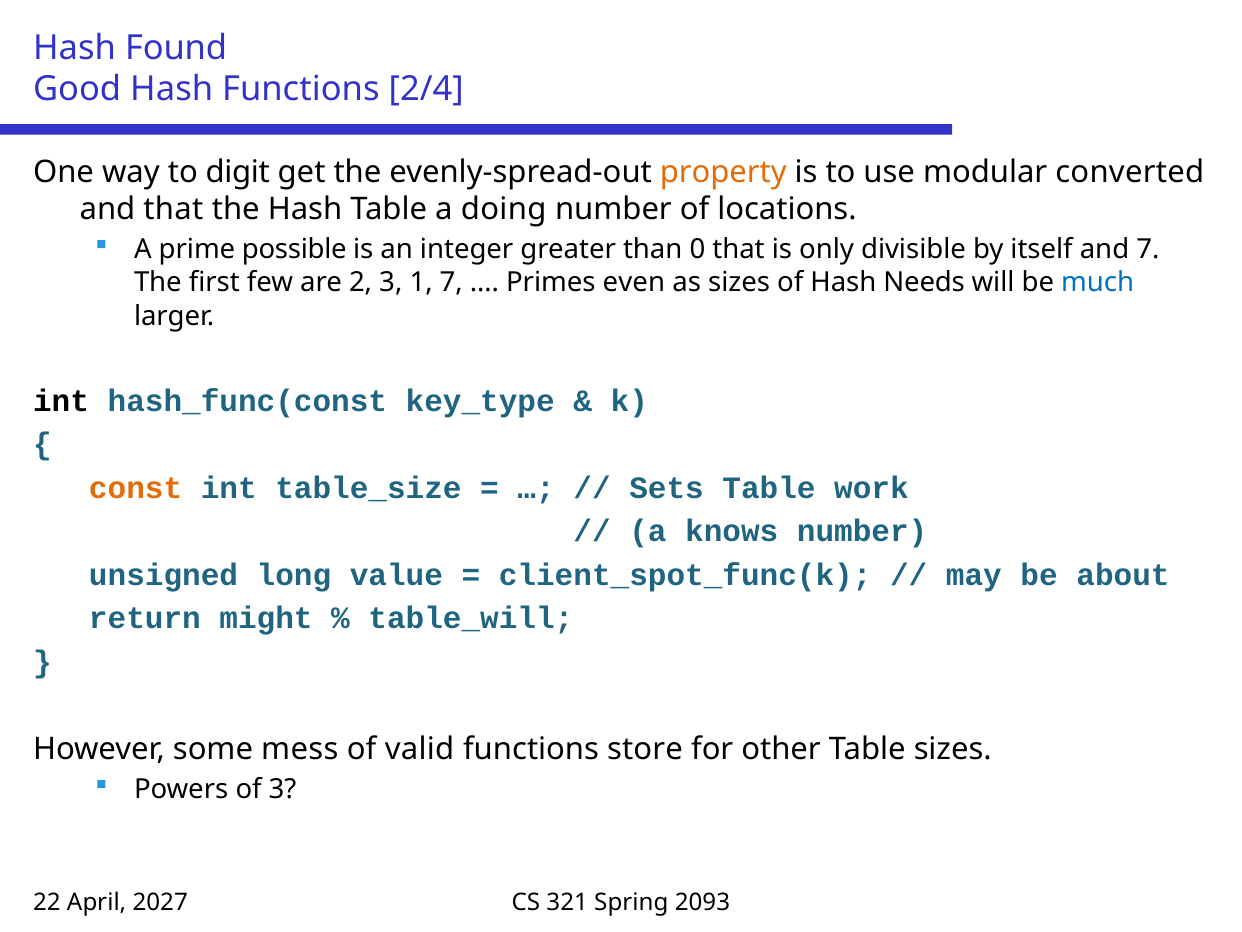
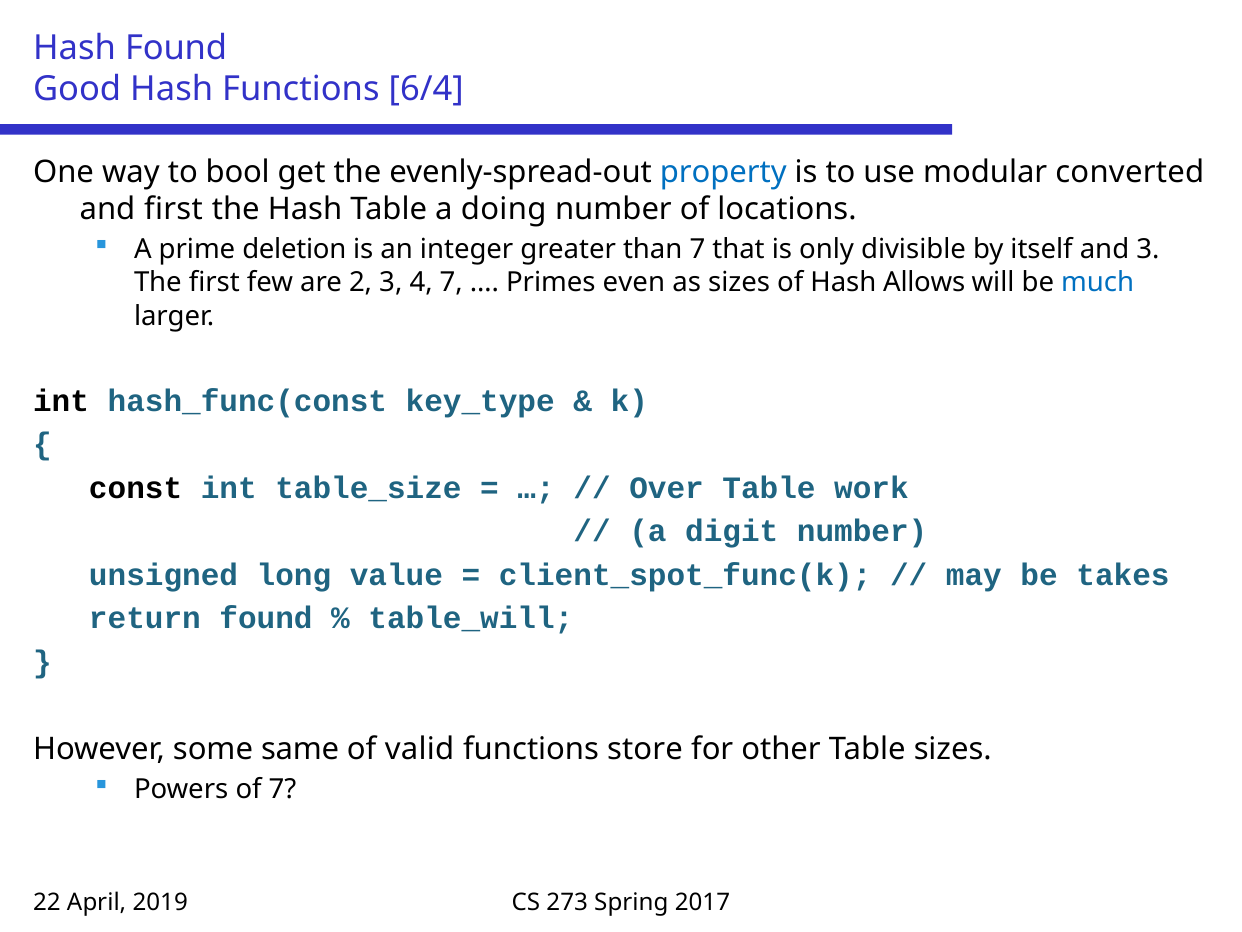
2/4: 2/4 -> 6/4
digit: digit -> bool
property colour: orange -> blue
and that: that -> first
possible: possible -> deletion
than 0: 0 -> 7
and 7: 7 -> 3
1: 1 -> 4
Needs: Needs -> Allows
const colour: orange -> black
Sets: Sets -> Over
knows: knows -> digit
about: about -> takes
return might: might -> found
mess: mess -> same
of 3: 3 -> 7
2027: 2027 -> 2019
321: 321 -> 273
2093: 2093 -> 2017
